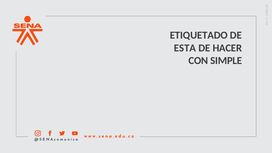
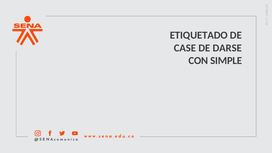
ESTA: ESTA -> CASE
HACER: HACER -> DARSE
